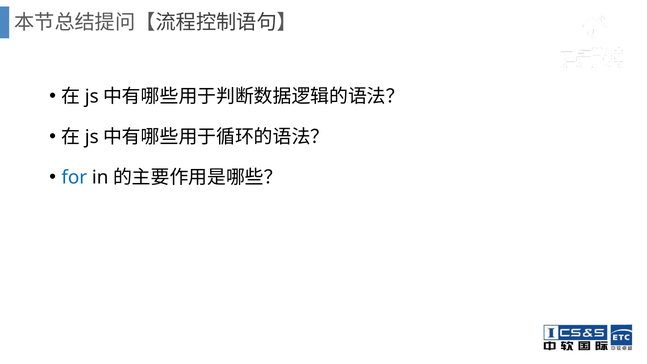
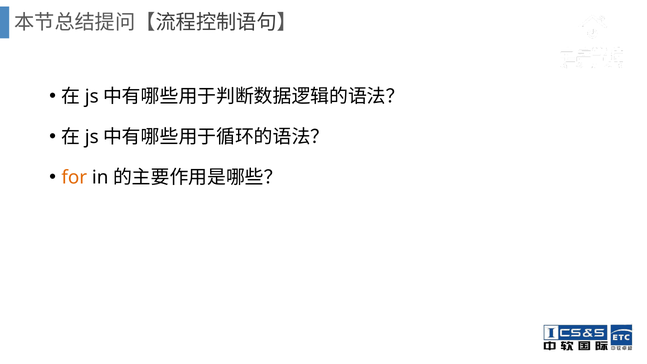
for colour: blue -> orange
